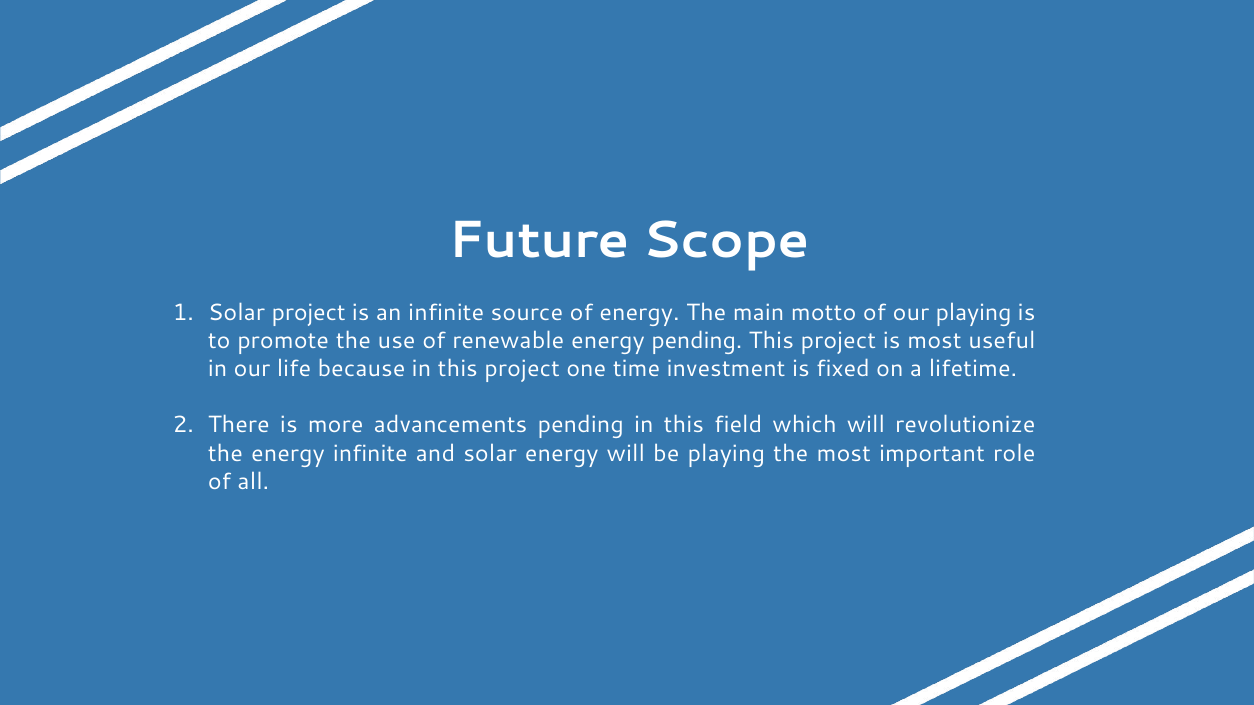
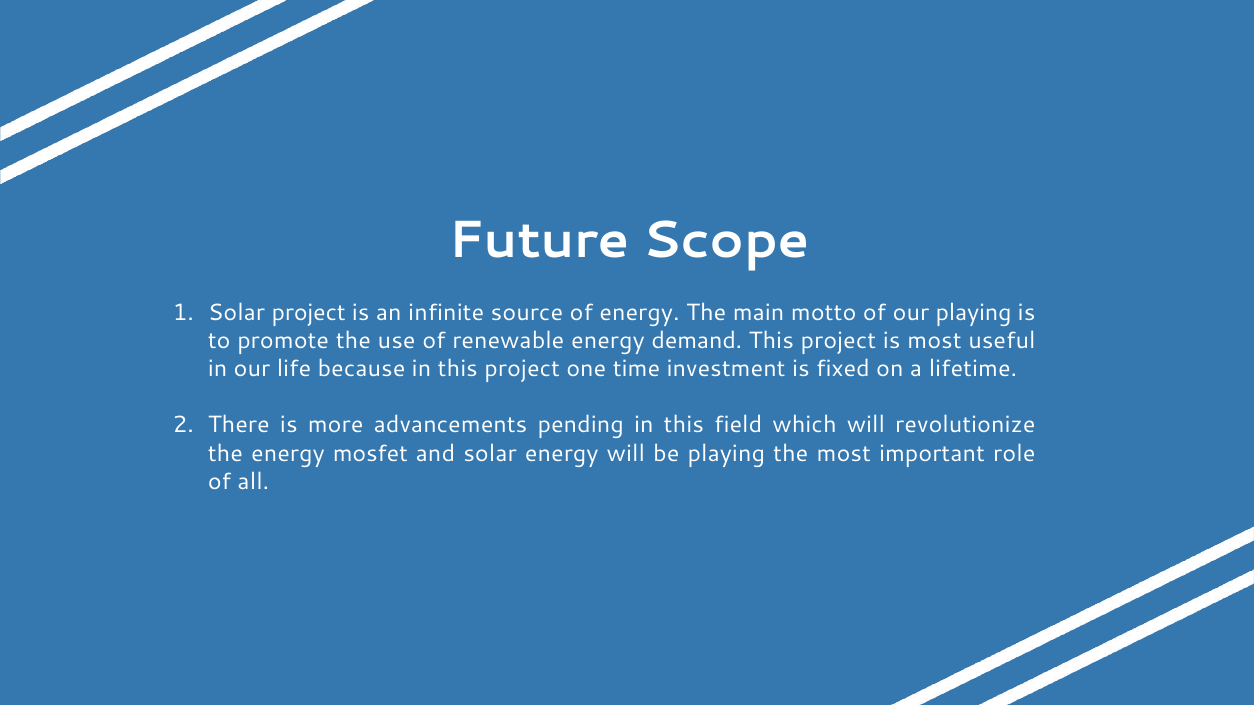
energy pending: pending -> demand
energy infinite: infinite -> mosfet
